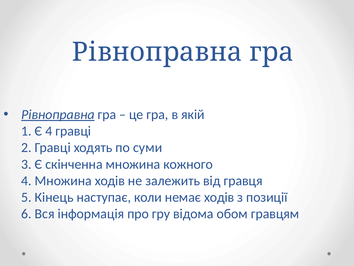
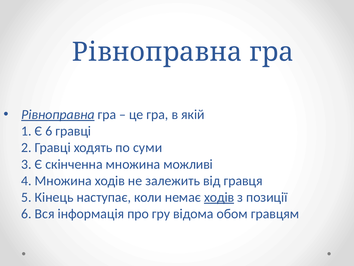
Є 4: 4 -> 6
кожного: кожного -> можливі
ходів at (219, 197) underline: none -> present
